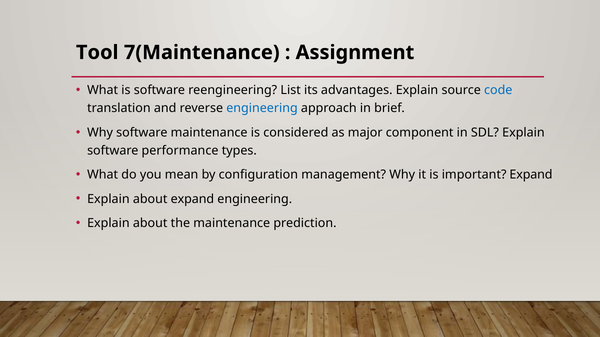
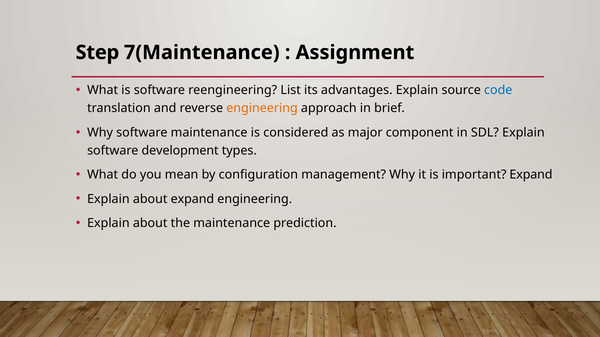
Tool: Tool -> Step
engineering at (262, 109) colour: blue -> orange
performance: performance -> development
